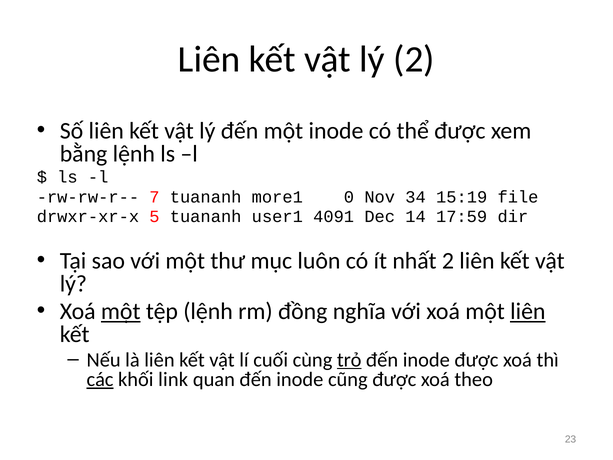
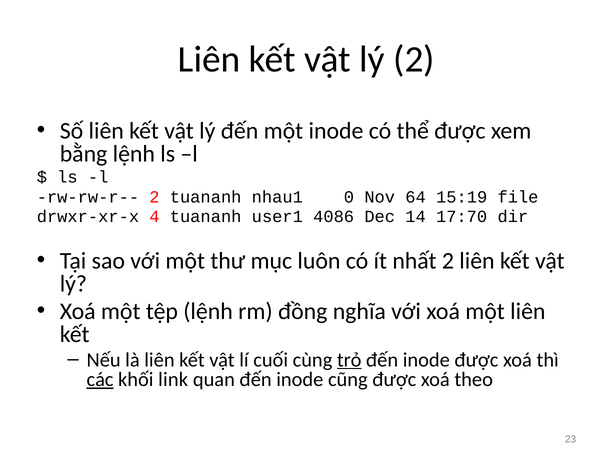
rw-rw-r-- 7: 7 -> 2
more1: more1 -> nhau1
34: 34 -> 64
5: 5 -> 4
4091: 4091 -> 4086
17:59: 17:59 -> 17:70
một at (121, 311) underline: present -> none
liên at (528, 311) underline: present -> none
